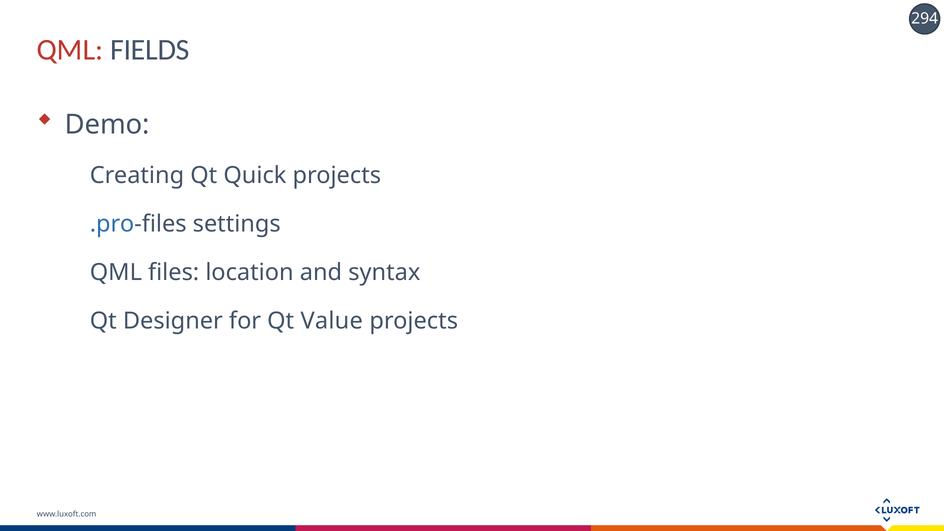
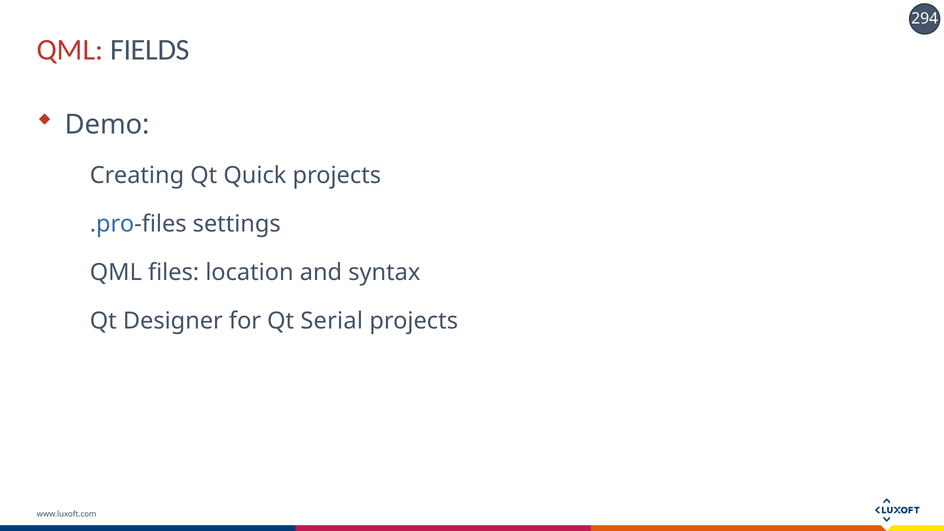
Value: Value -> Serial
